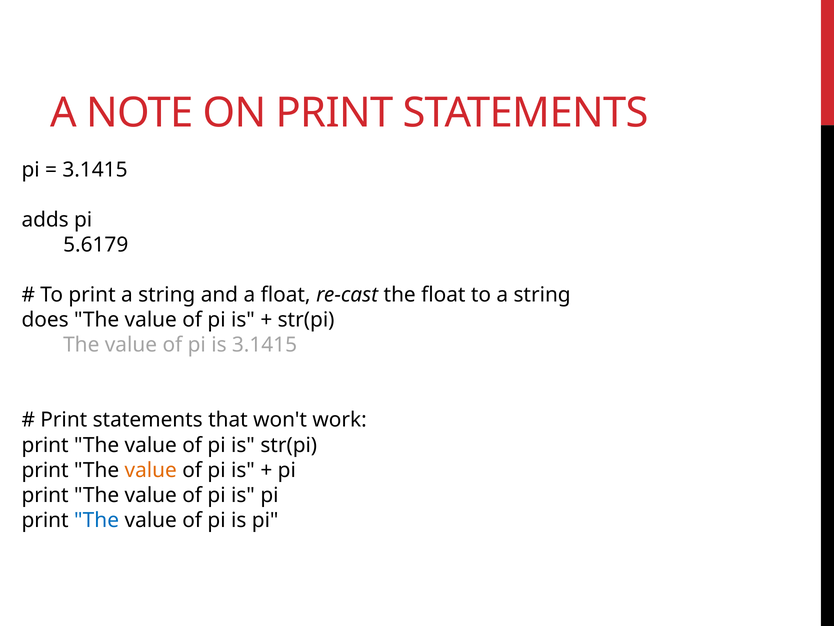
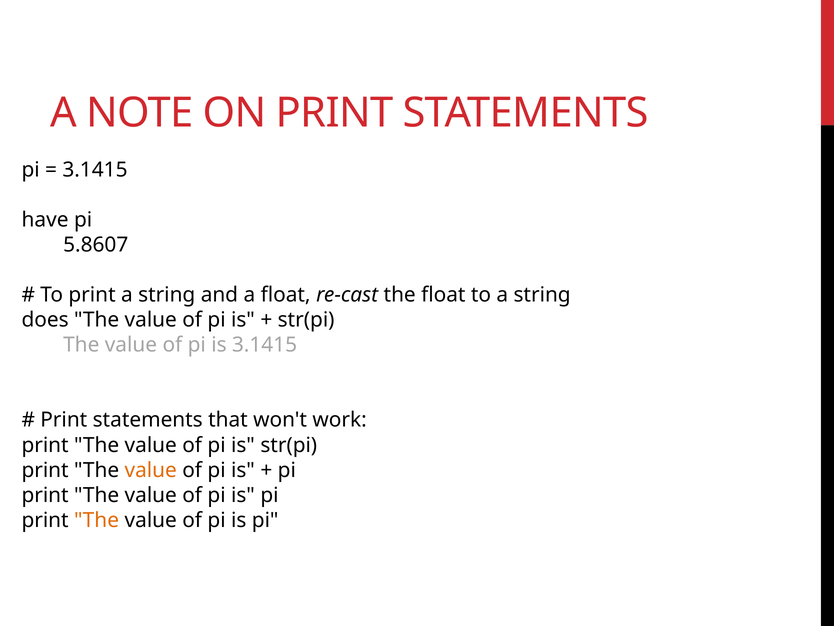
adds: adds -> have
5.6179: 5.6179 -> 5.8607
The at (97, 520) colour: blue -> orange
